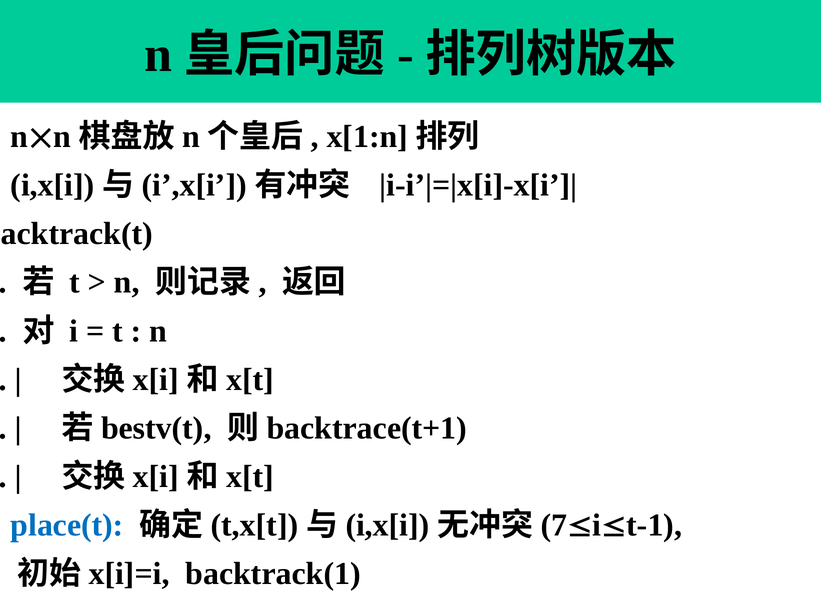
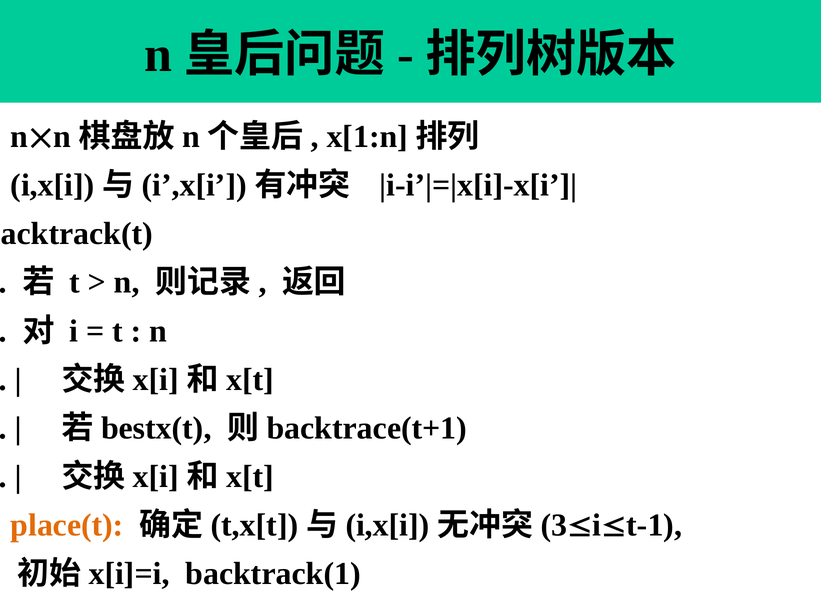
bestv(t: bestv(t -> bestx(t
place(t colour: blue -> orange
7 at (554, 525): 7 -> 3
